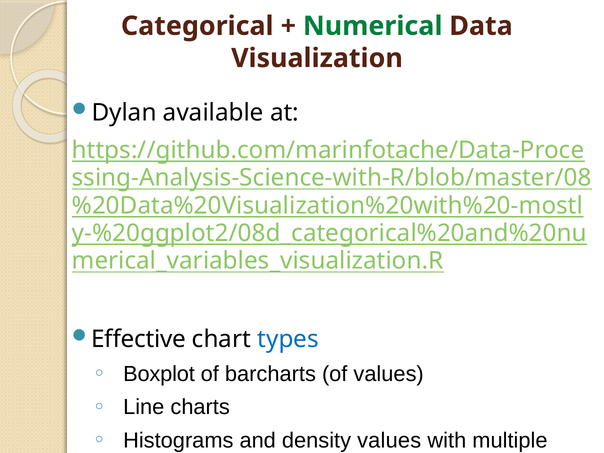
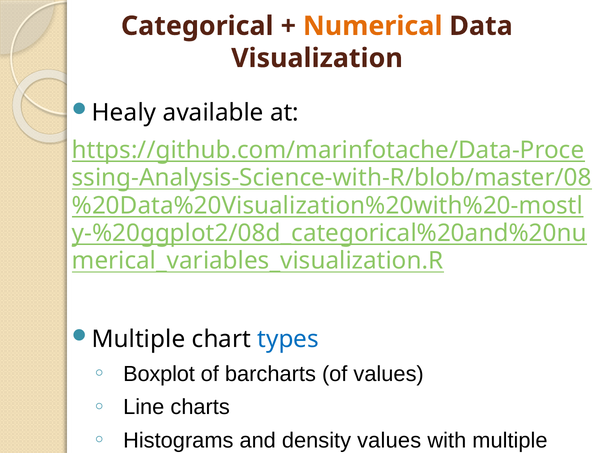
Numerical colour: green -> orange
Dylan: Dylan -> Healy
Effective at (139, 339): Effective -> Multiple
